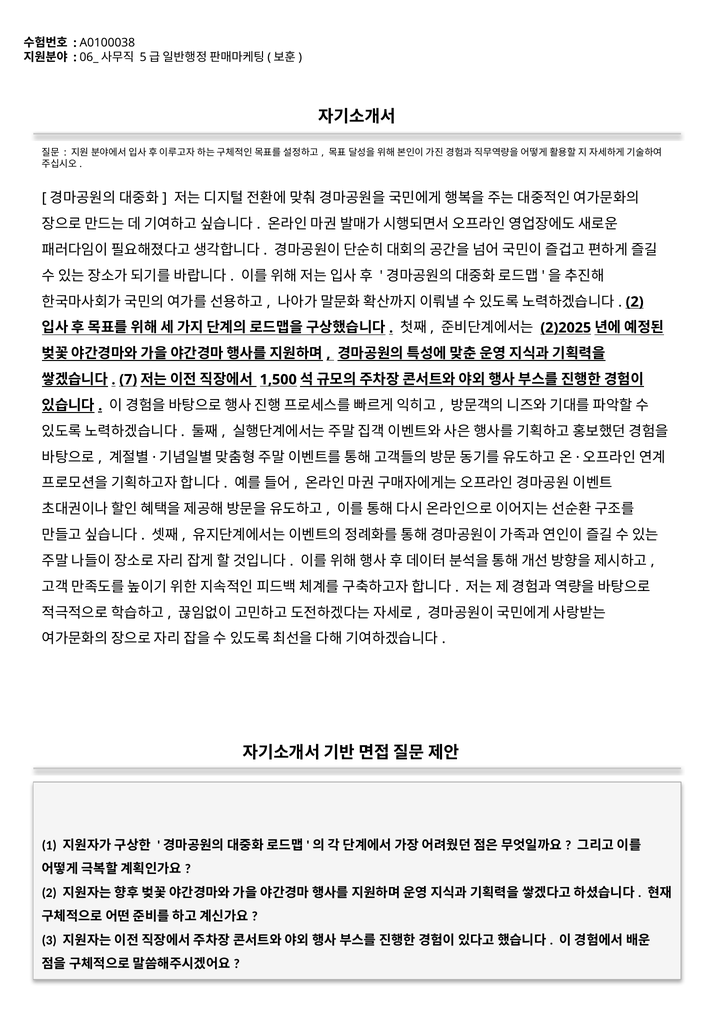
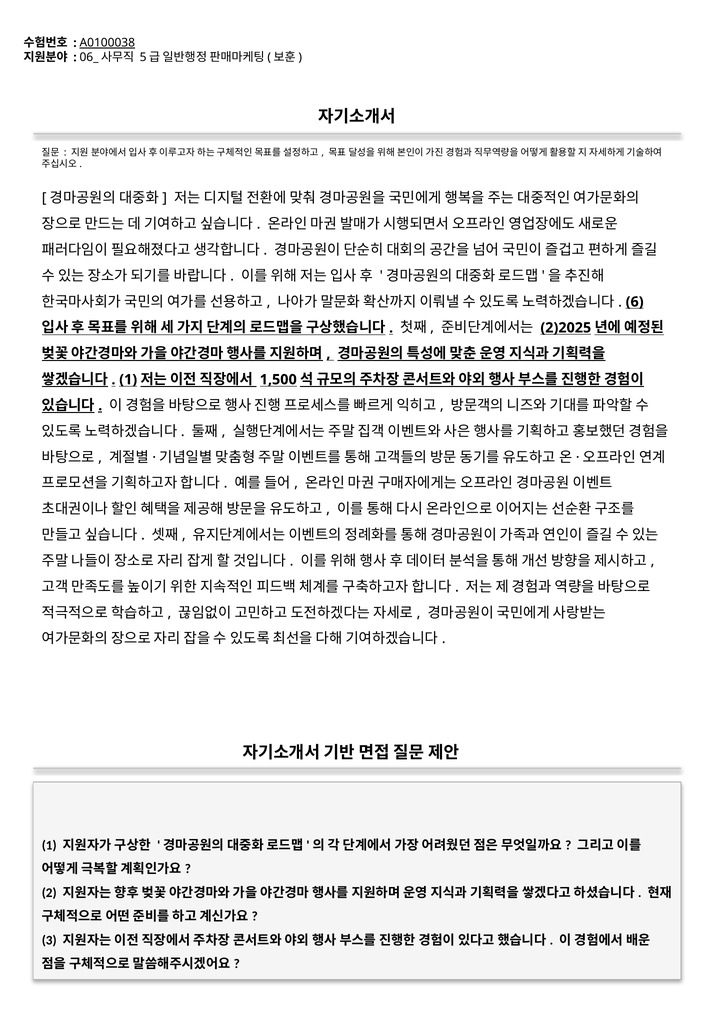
A0100038 underline: none -> present
2 at (635, 302): 2 -> 6
7 at (128, 380): 7 -> 1
